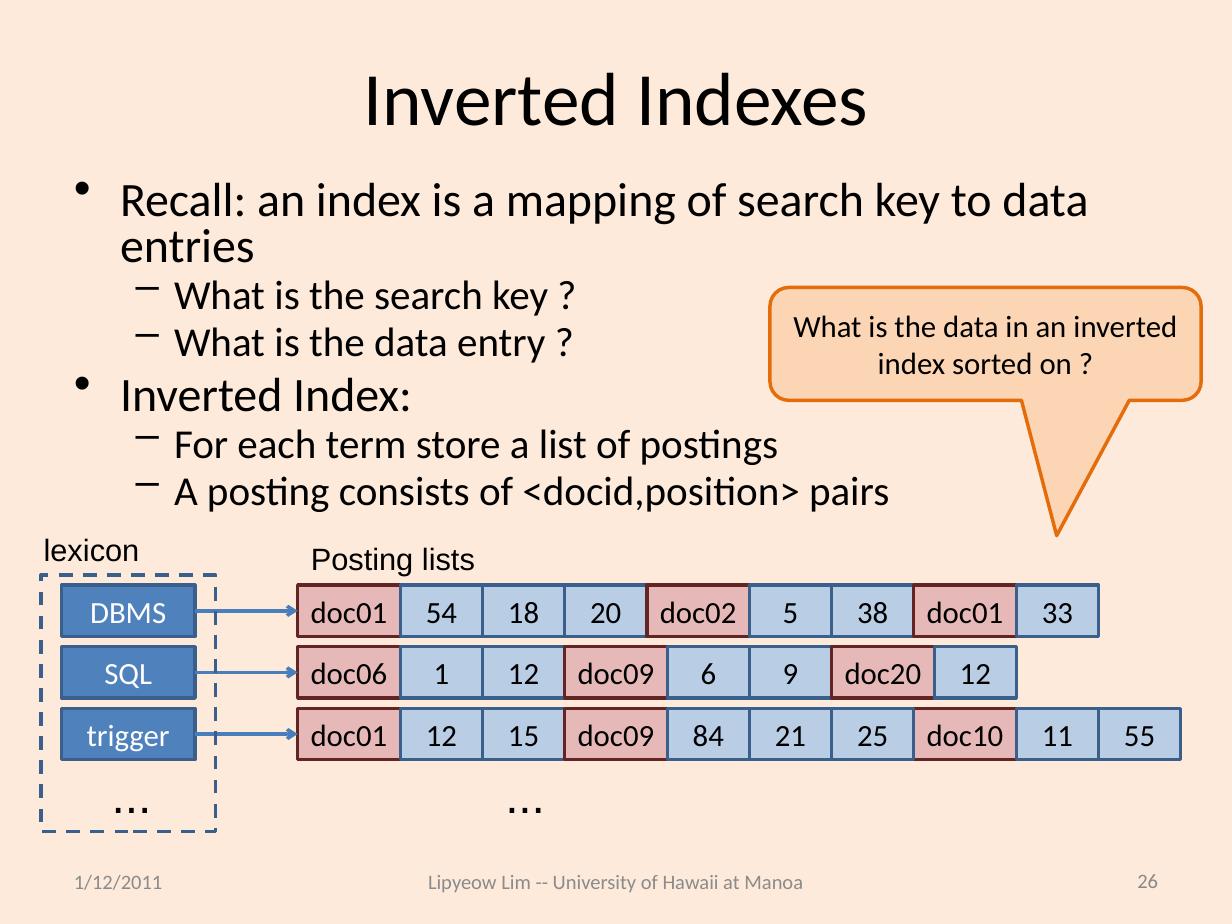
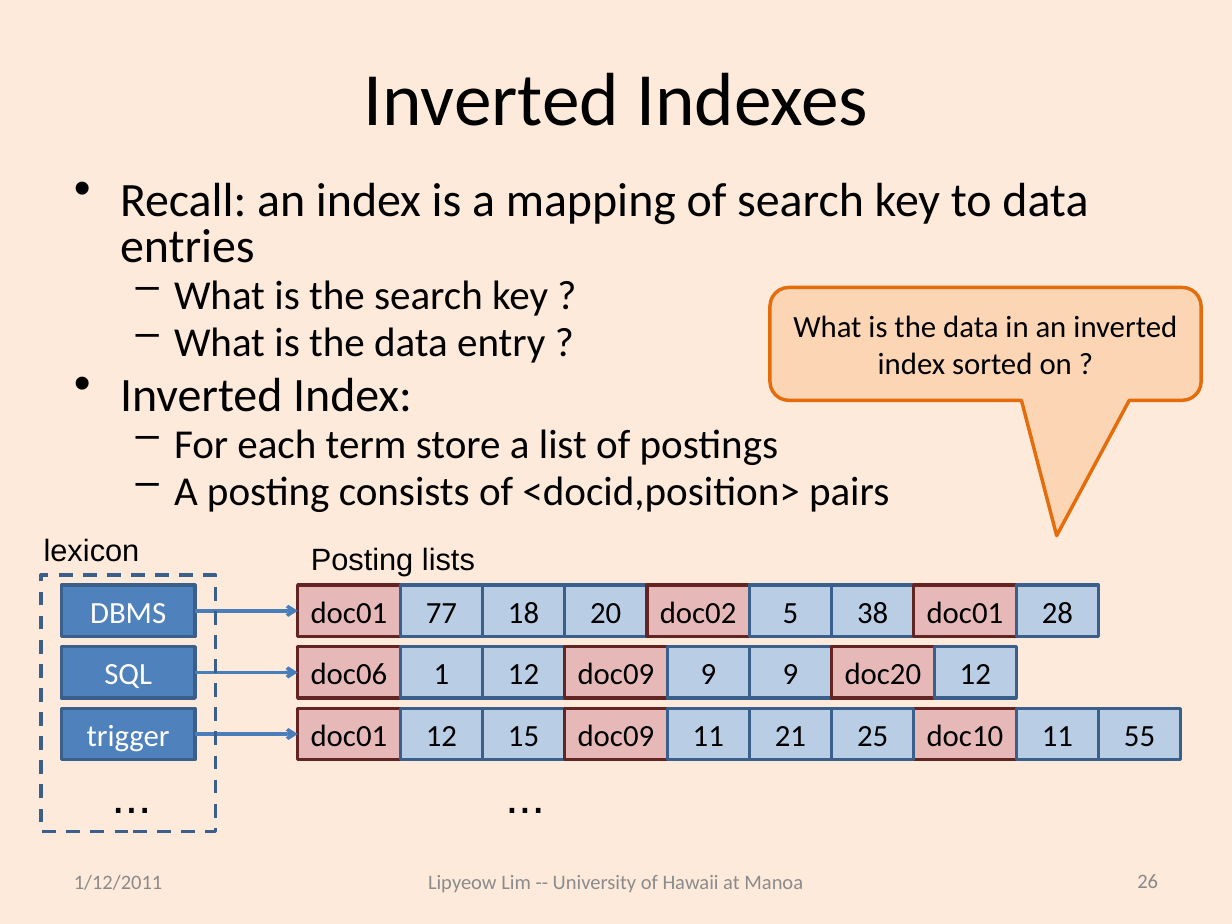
54: 54 -> 77
33: 33 -> 28
doc09 6: 6 -> 9
doc09 84: 84 -> 11
